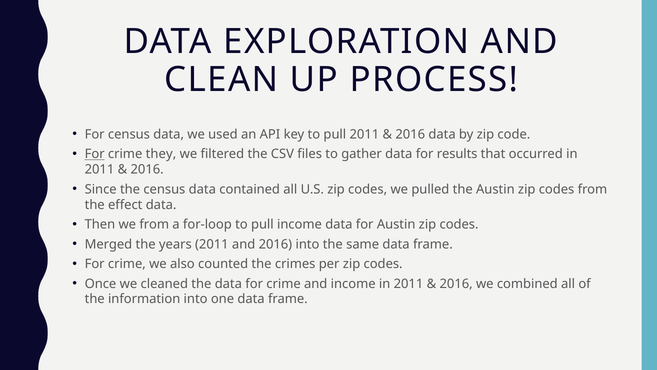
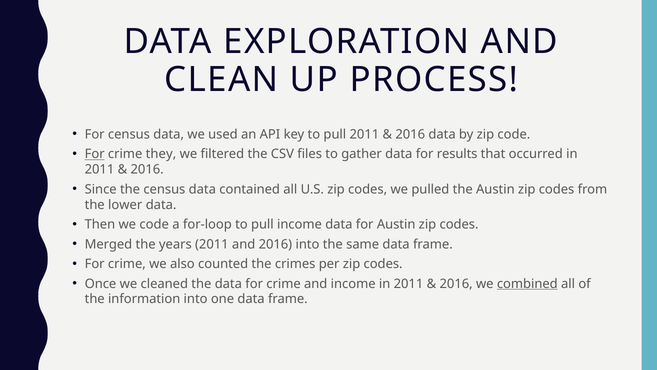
effect: effect -> lower
we from: from -> code
combined underline: none -> present
